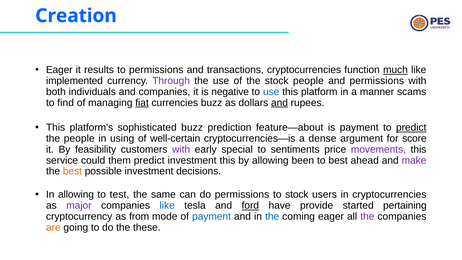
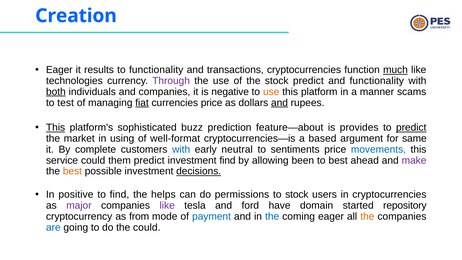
to permissions: permissions -> functionality
implemented: implemented -> technologies
stock people: people -> predict
and permissions: permissions -> functionality
both underline: none -> present
use at (271, 92) colour: blue -> orange
find: find -> test
currencies buzz: buzz -> price
This at (56, 128) underline: none -> present
is payment: payment -> provides
the people: people -> market
well-certain: well-certain -> well-format
dense: dense -> based
score: score -> same
feasibility: feasibility -> complete
with at (181, 149) colour: purple -> blue
special: special -> neutral
movements colour: purple -> blue
investment this: this -> find
decisions underline: none -> present
In allowing: allowing -> positive
to test: test -> find
same: same -> helps
like at (167, 205) colour: blue -> purple
ford underline: present -> none
provide: provide -> domain
pertaining: pertaining -> repository
the at (367, 216) colour: purple -> orange
are colour: orange -> blue
the these: these -> could
